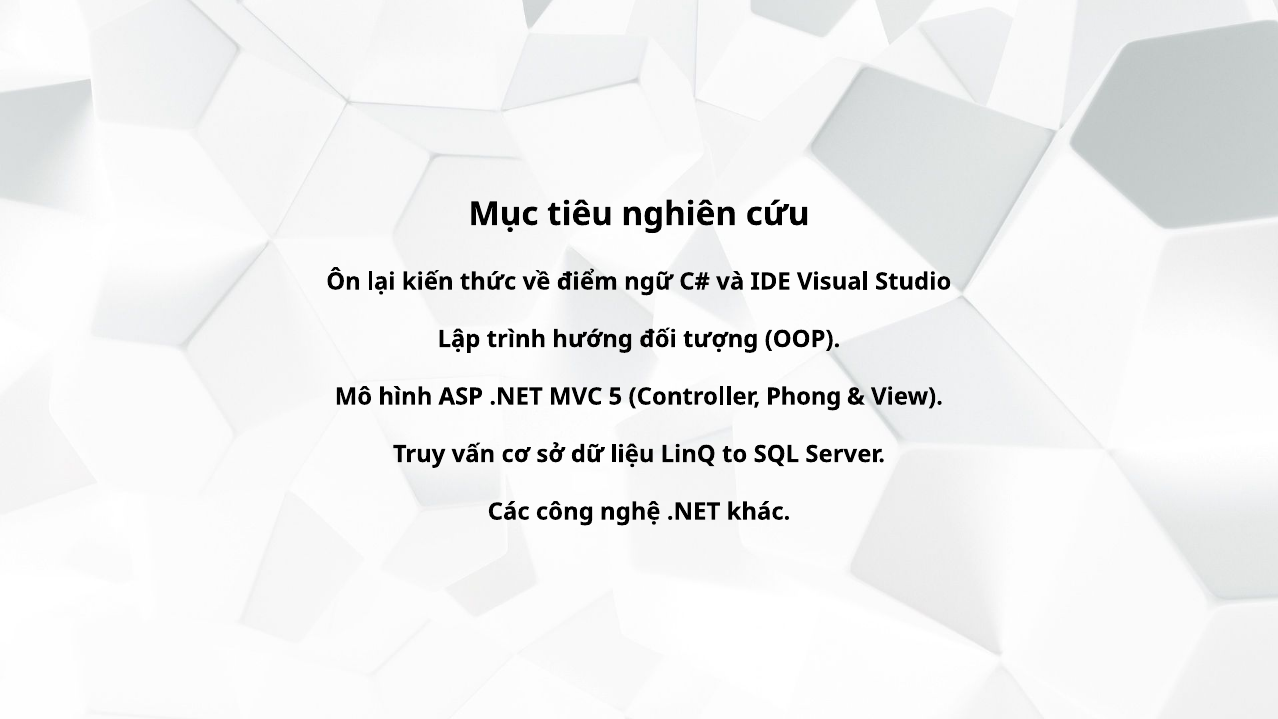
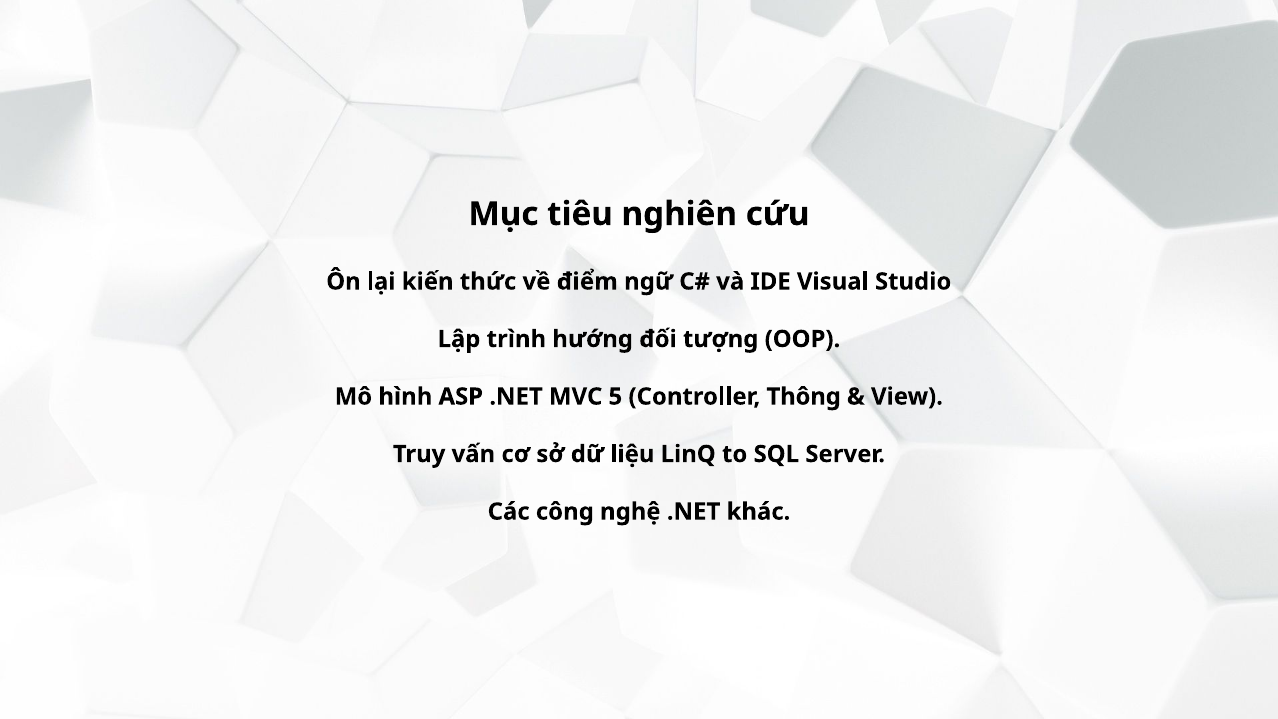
Phong: Phong -> Thông
